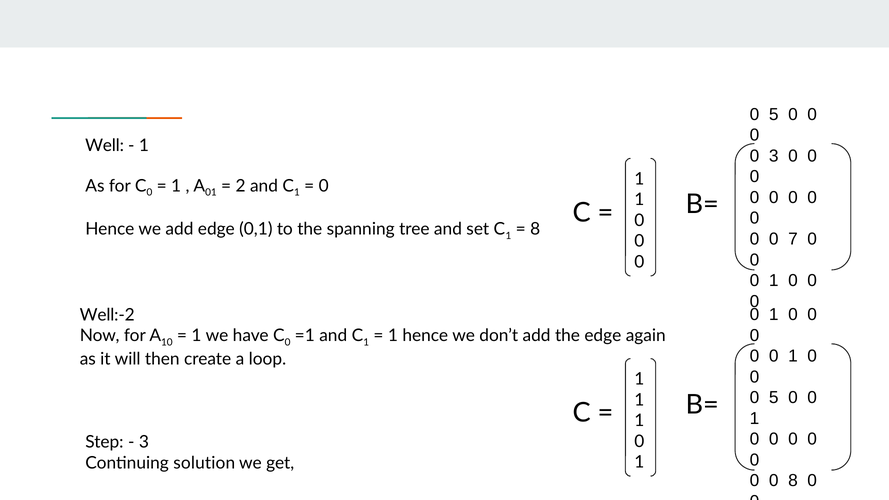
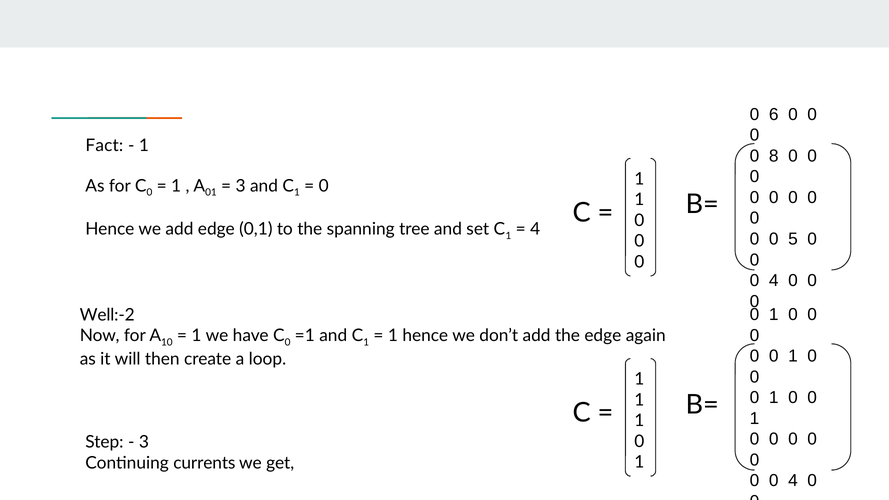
5 at (774, 115): 5 -> 6
Well: Well -> Fact
0 3: 3 -> 8
2 at (241, 186): 2 -> 3
8 at (535, 229): 8 -> 4
7: 7 -> 5
1 at (774, 281): 1 -> 4
5 at (774, 398): 5 -> 1
solution: solution -> currents
8 at (793, 481): 8 -> 4
